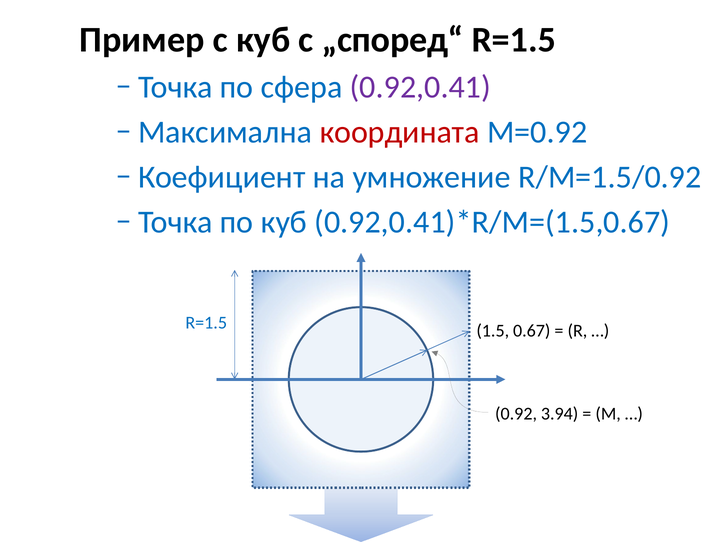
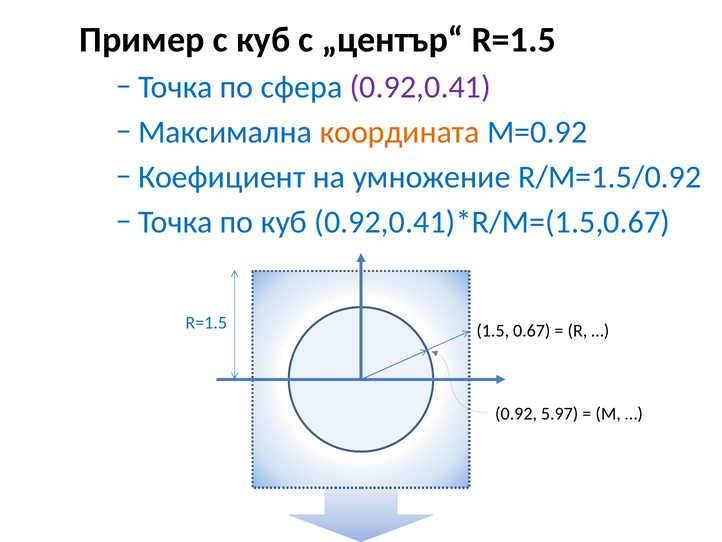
„според“: „според“ -> „център“
координата colour: red -> orange
3.94: 3.94 -> 5.97
